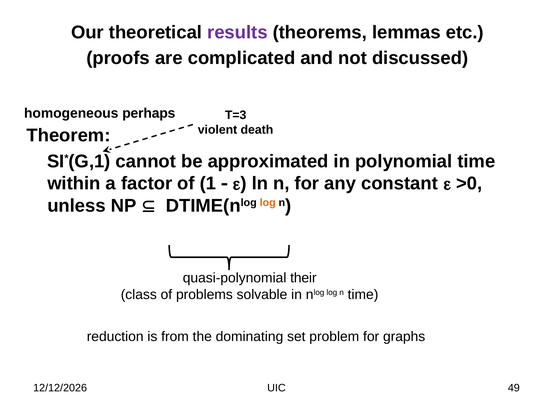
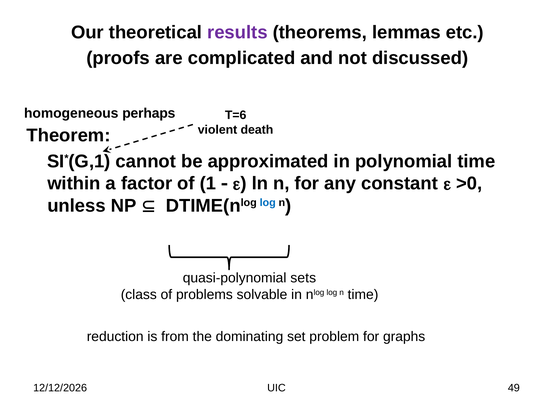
T=3: T=3 -> T=6
log at (268, 203) colour: orange -> blue
their: their -> sets
